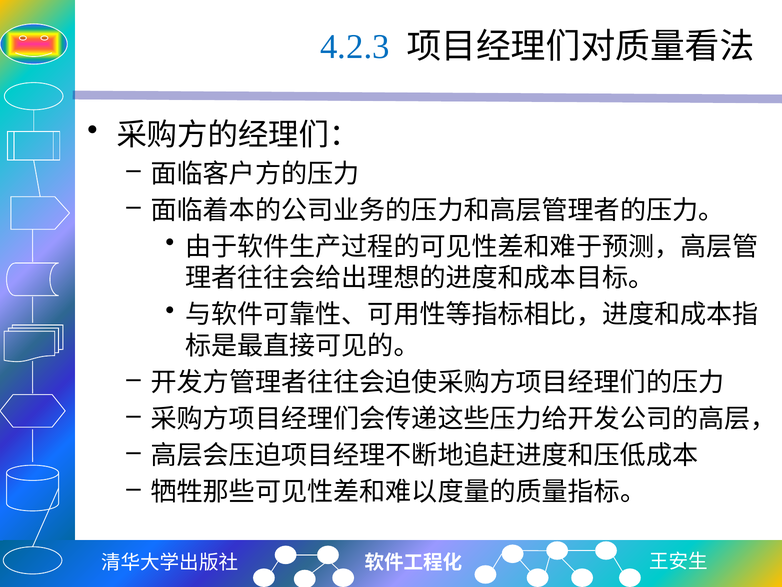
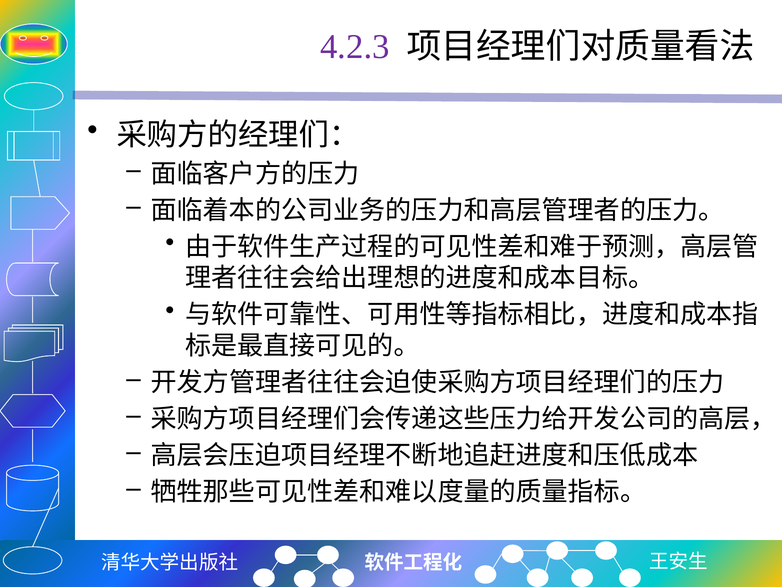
4.2.3 colour: blue -> purple
